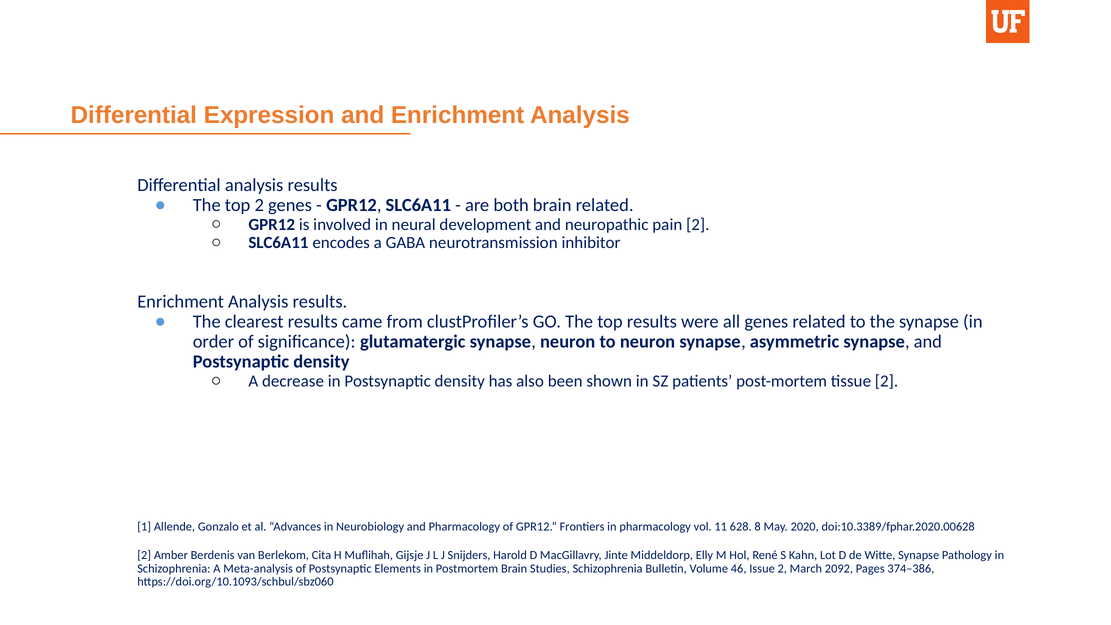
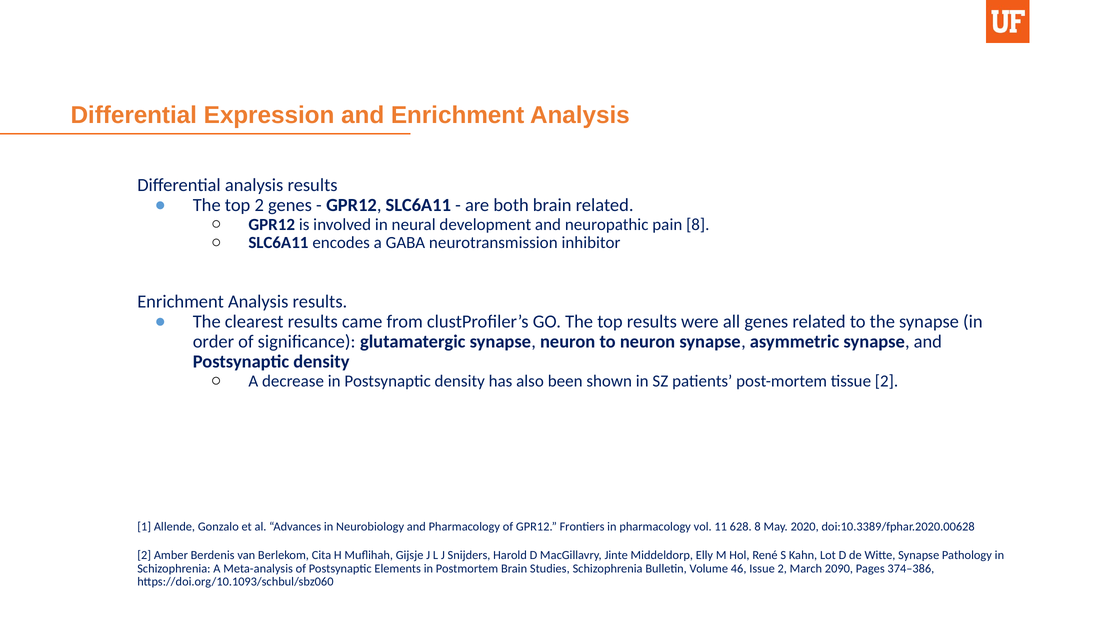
pain 2: 2 -> 8
2092: 2092 -> 2090
